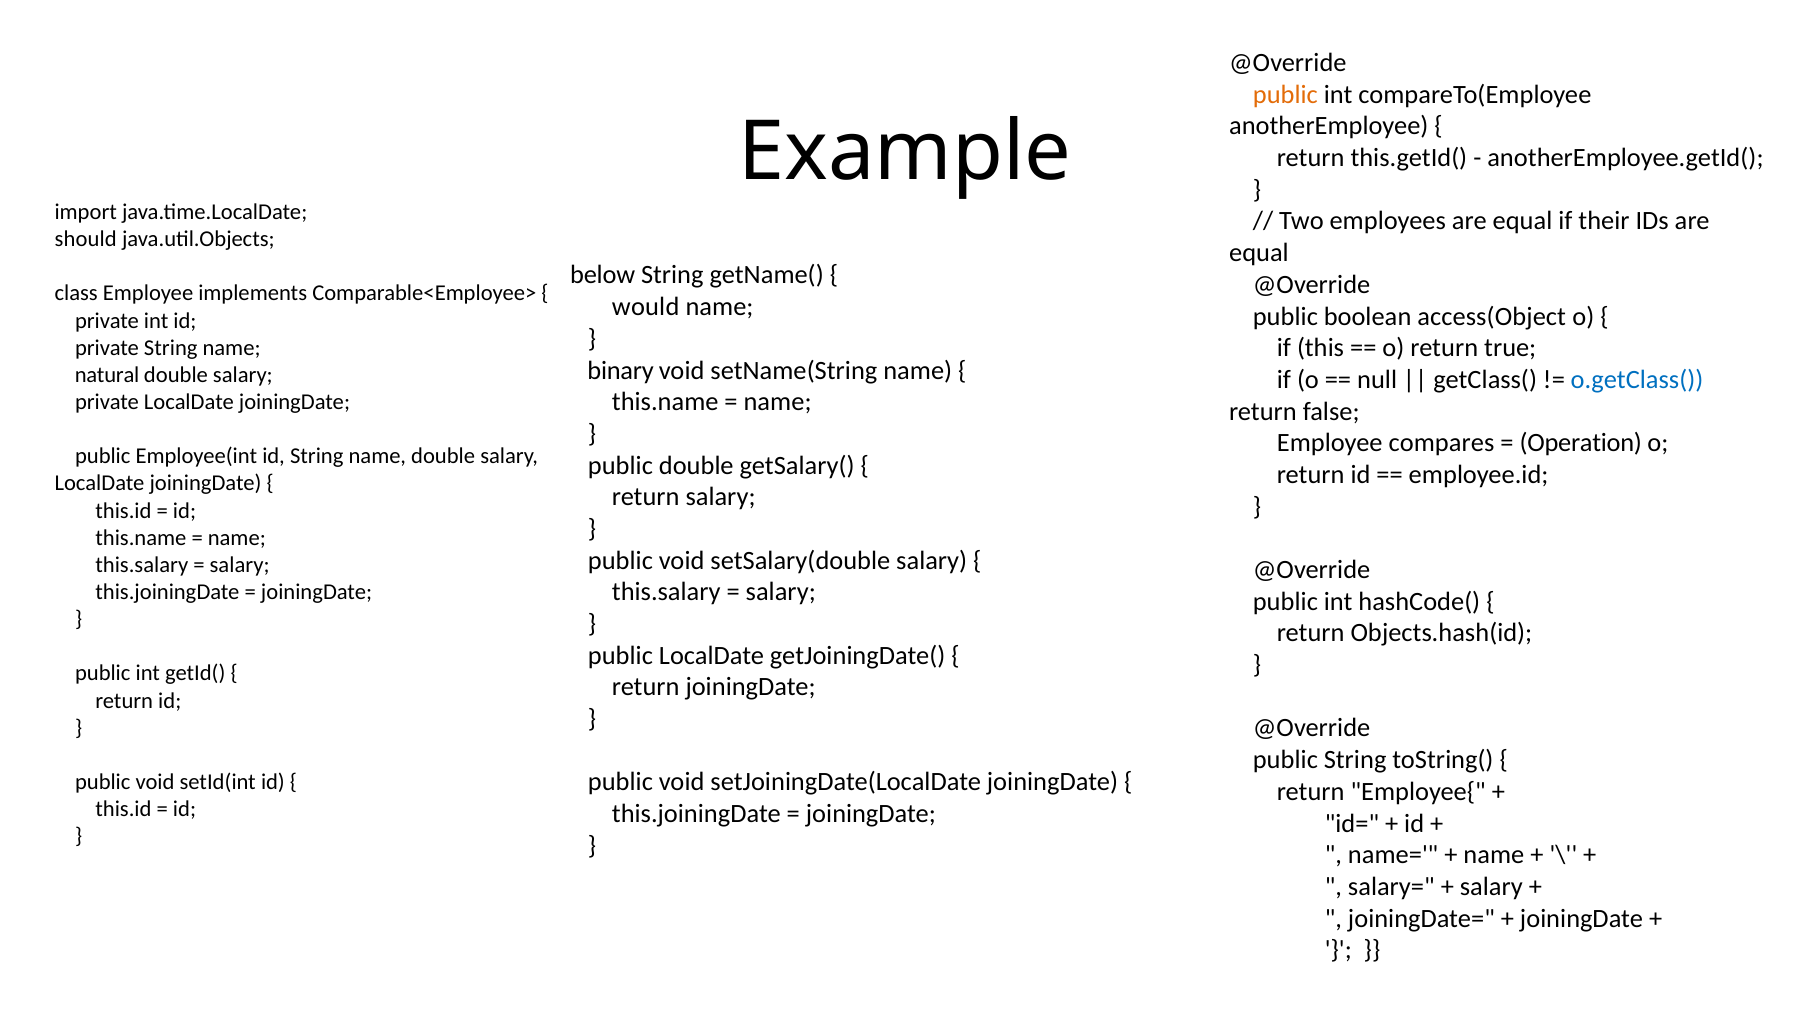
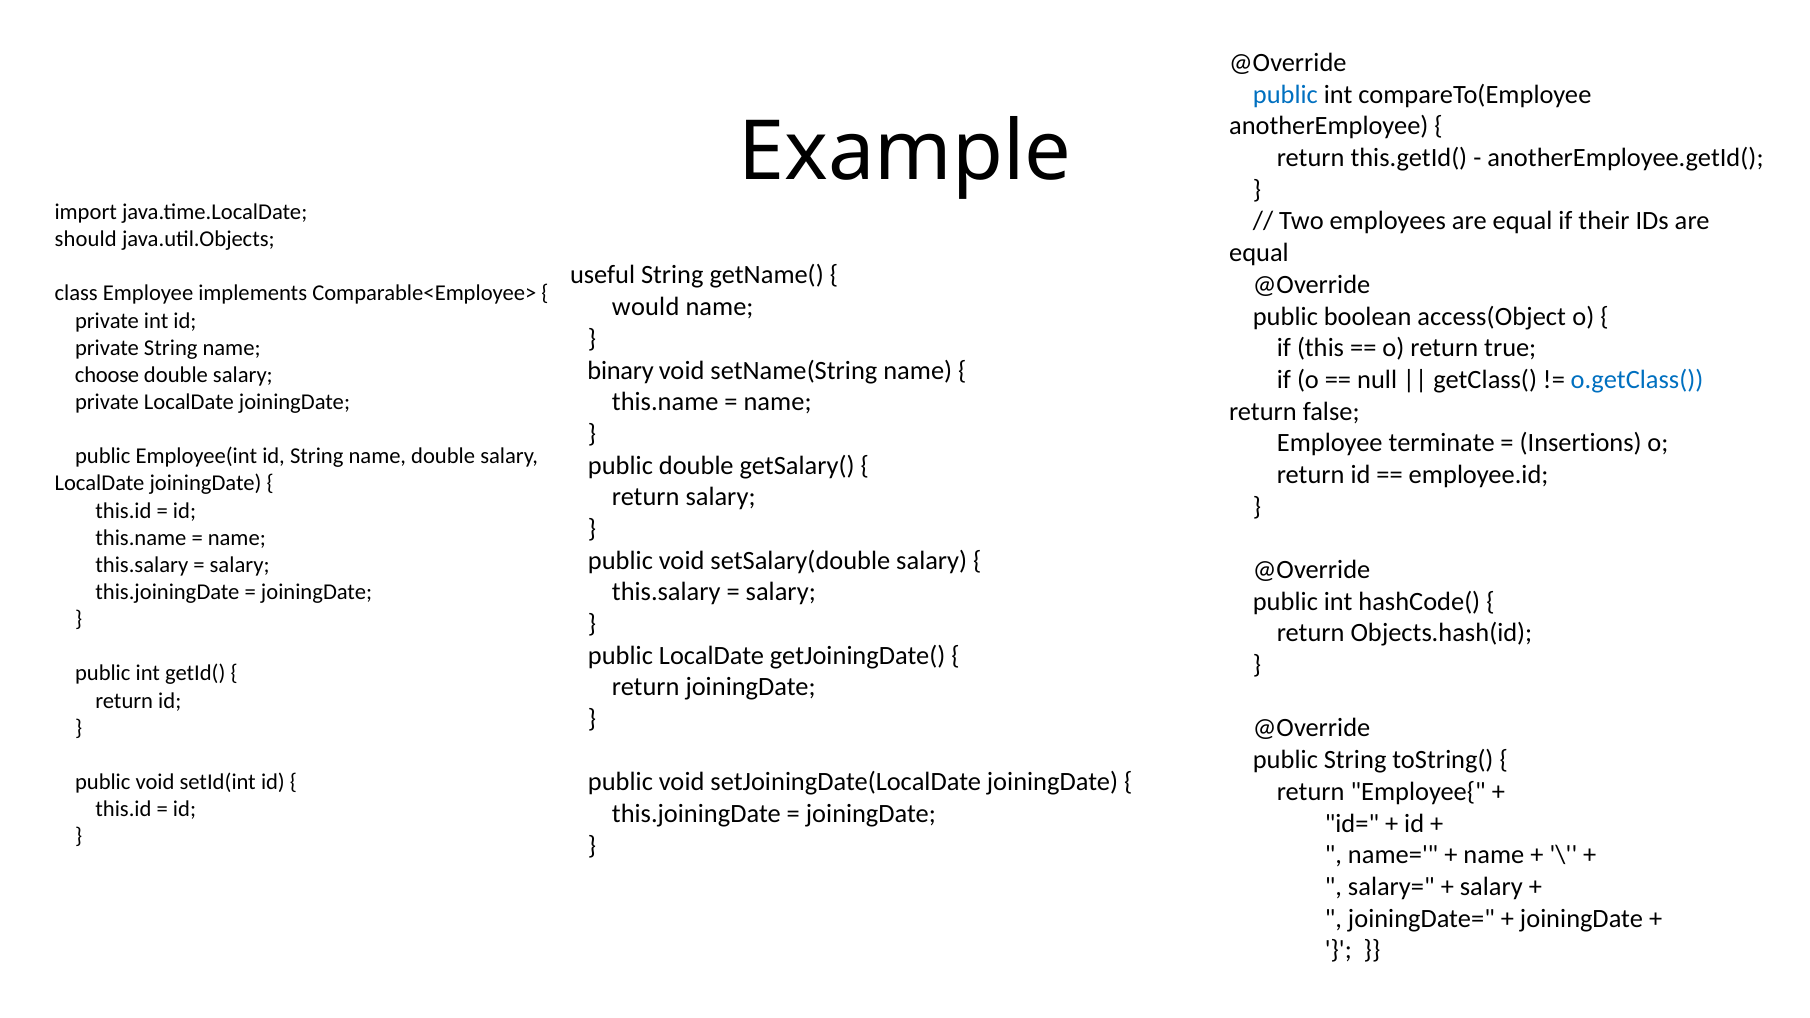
public at (1285, 94) colour: orange -> blue
below: below -> useful
natural: natural -> choose
compares: compares -> terminate
Operation: Operation -> Insertions
